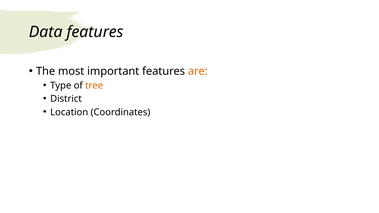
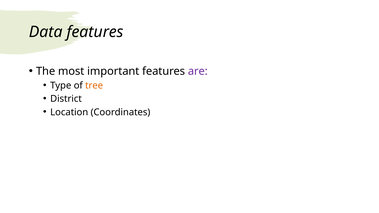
are colour: orange -> purple
